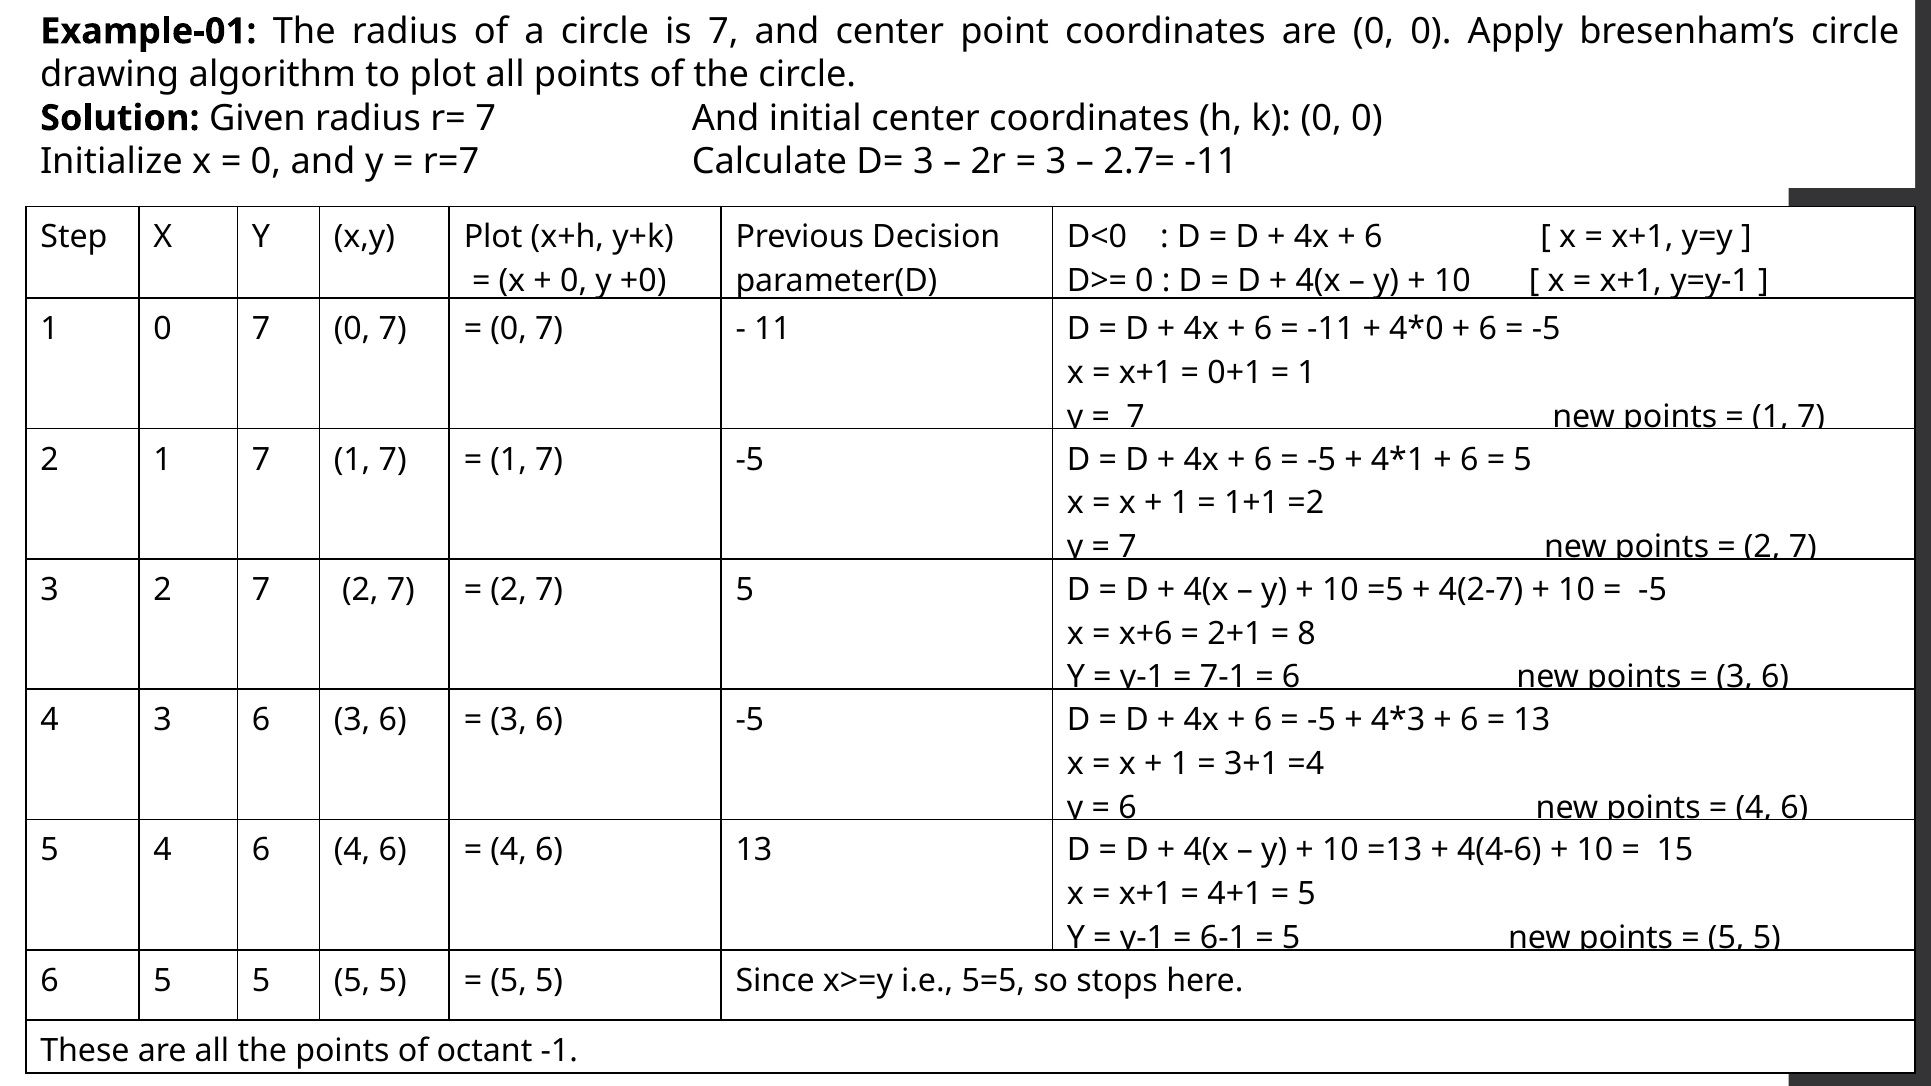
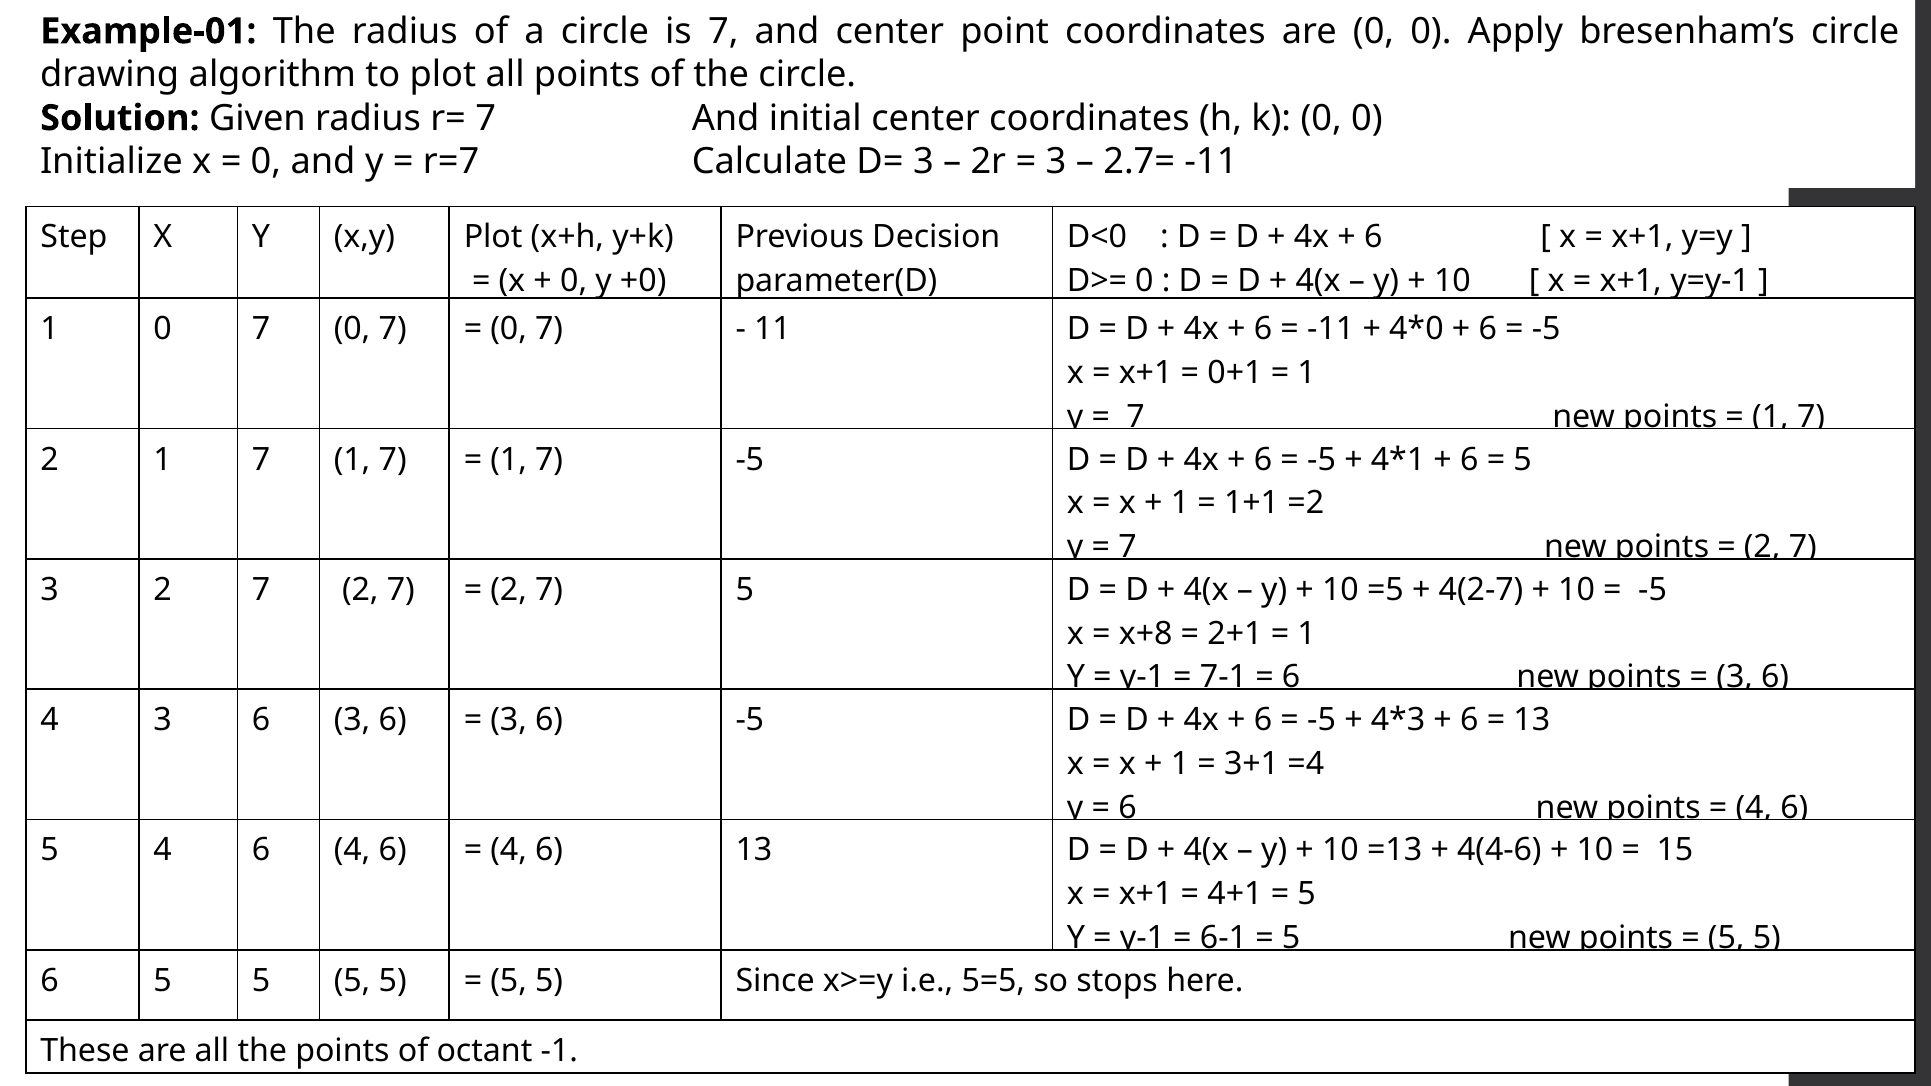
x+6: x+6 -> x+8
8 at (1306, 634): 8 -> 1
